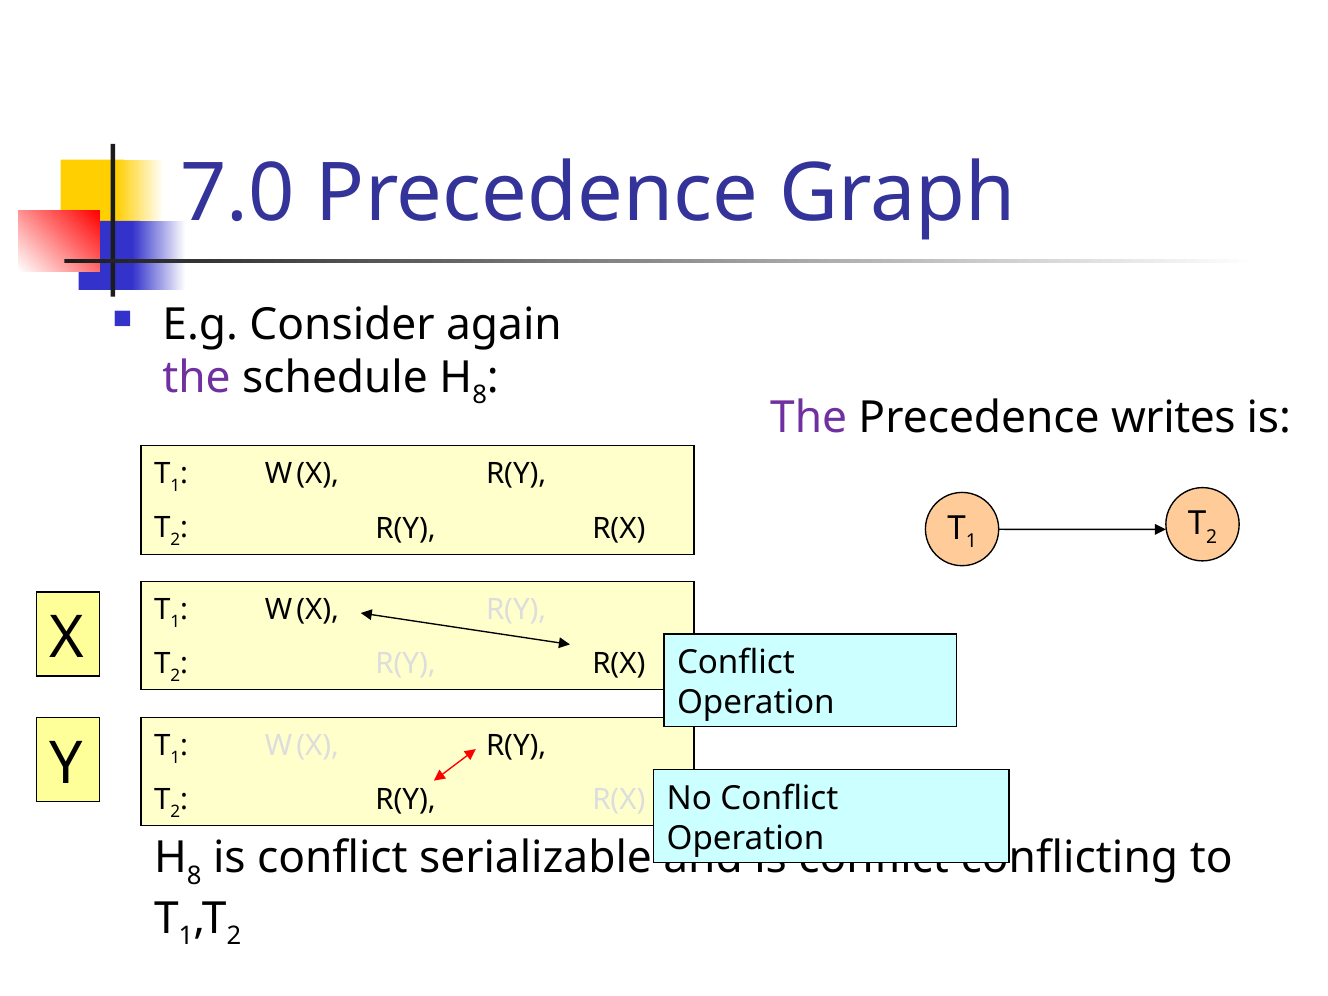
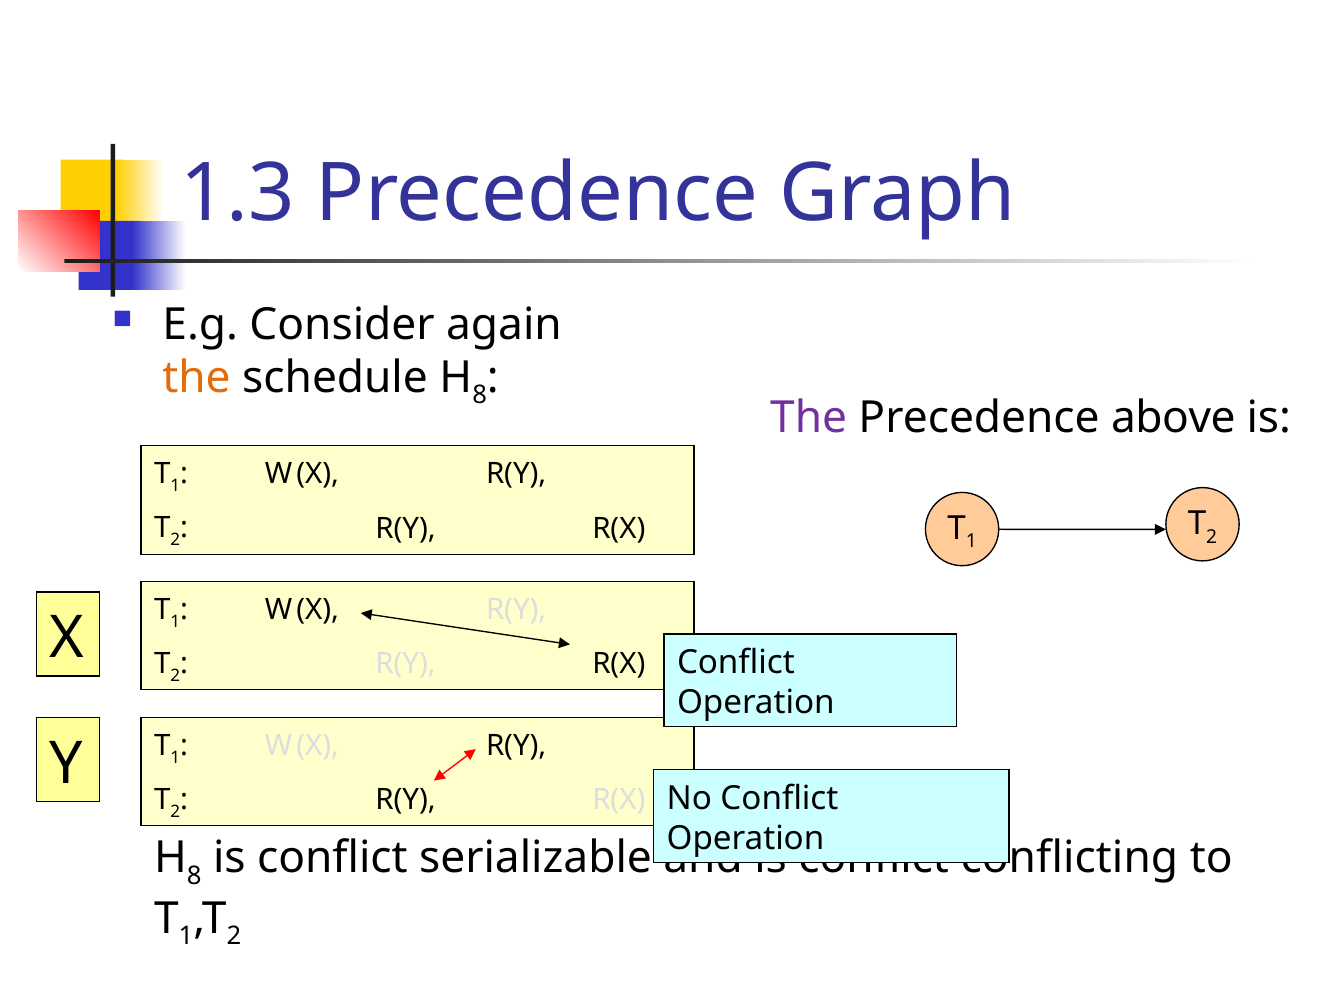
7.0: 7.0 -> 1.3
the at (197, 378) colour: purple -> orange
writes: writes -> above
